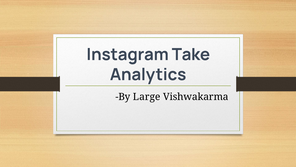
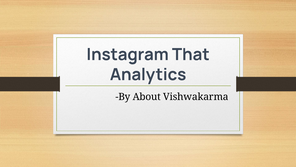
Take: Take -> That
Large: Large -> About
